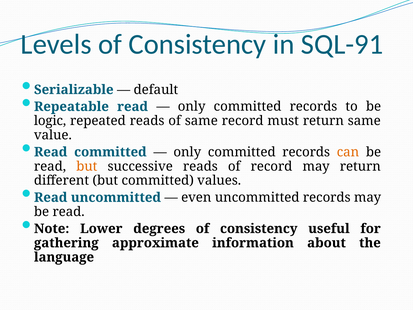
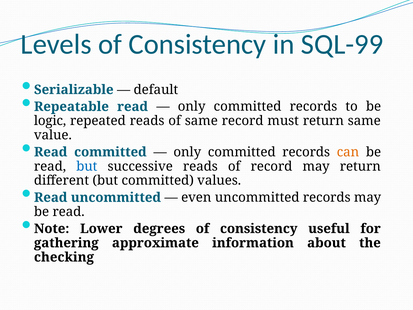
SQL-91: SQL-91 -> SQL-99
but at (87, 166) colour: orange -> blue
language: language -> checking
